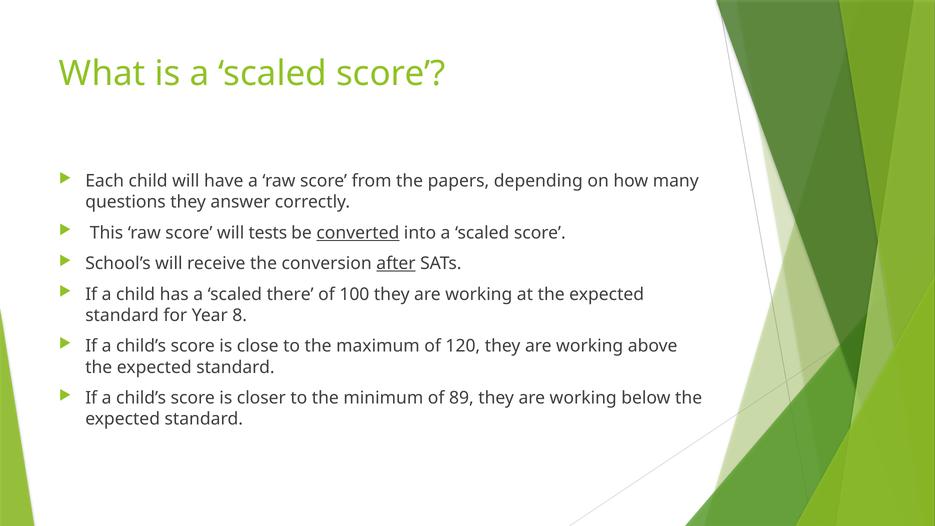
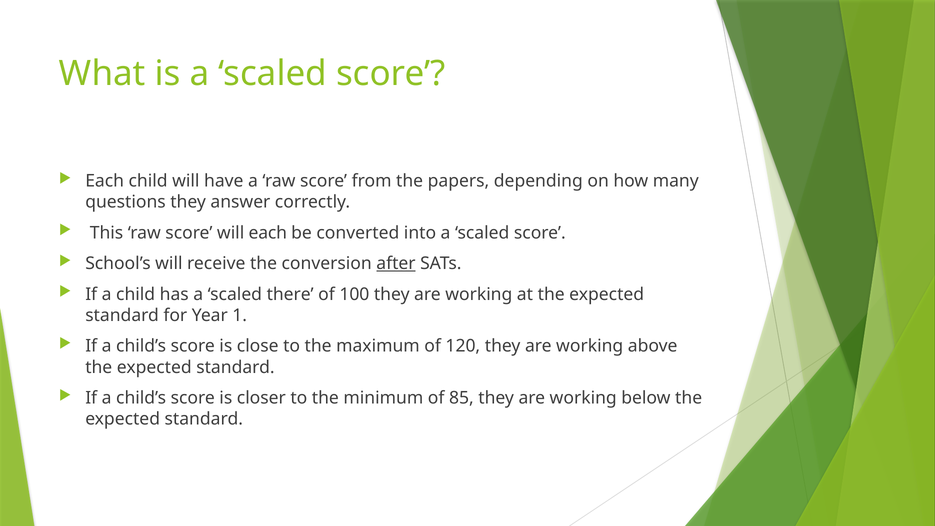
will tests: tests -> each
converted underline: present -> none
8: 8 -> 1
89: 89 -> 85
